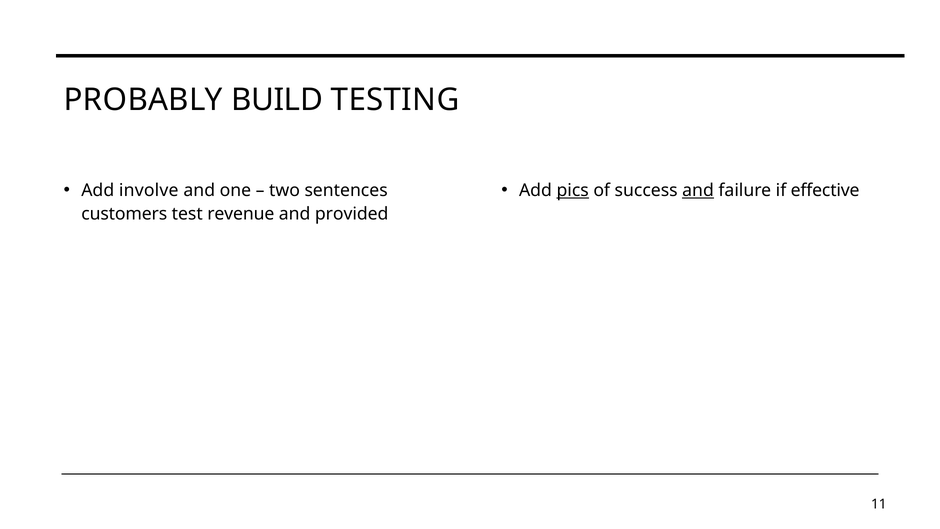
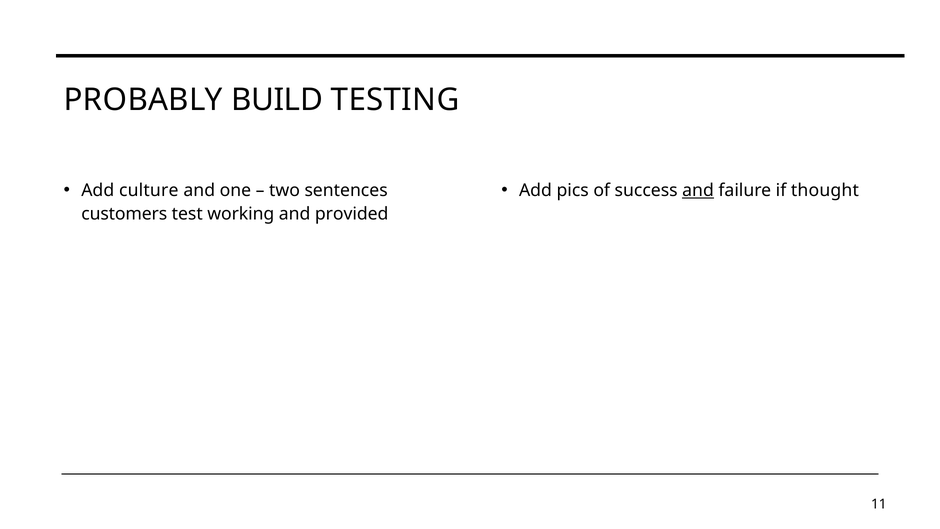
involve: involve -> culture
pics underline: present -> none
effective: effective -> thought
revenue: revenue -> working
